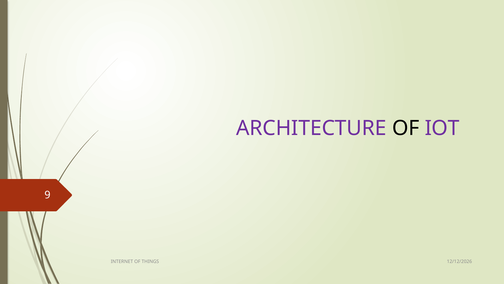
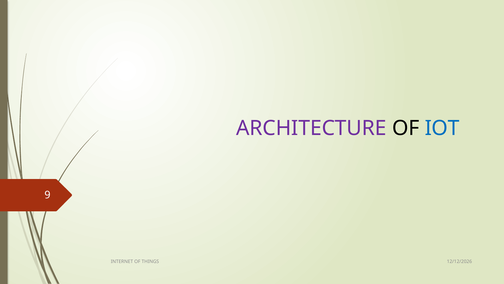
IOT colour: purple -> blue
